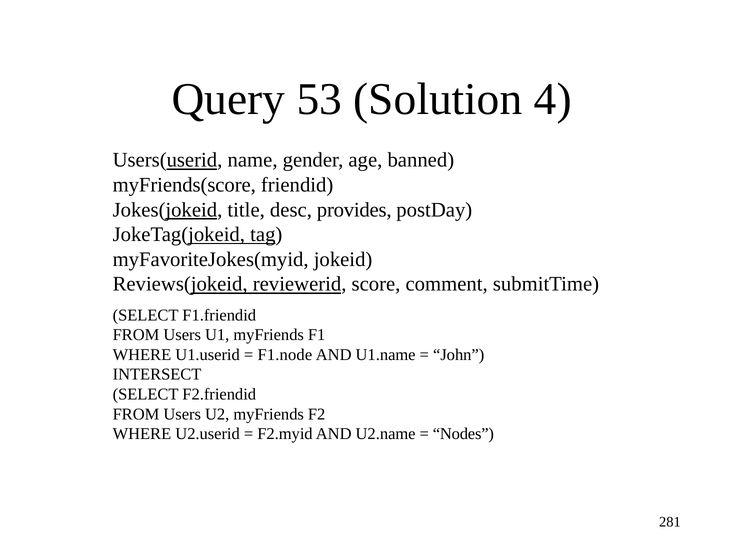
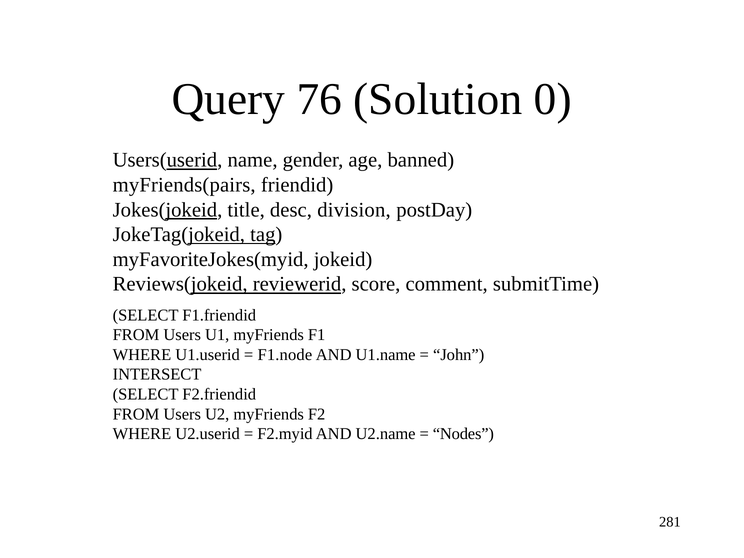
53: 53 -> 76
4: 4 -> 0
myFriends(score: myFriends(score -> myFriends(pairs
provides: provides -> division
